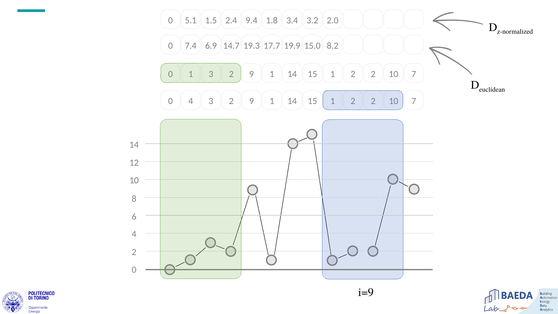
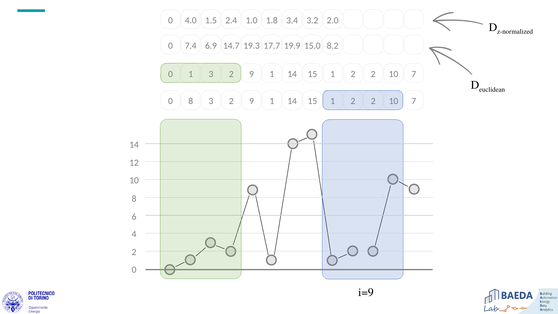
5.1: 5.1 -> 4.0
9.4: 9.4 -> 1.0
0 4: 4 -> 8
